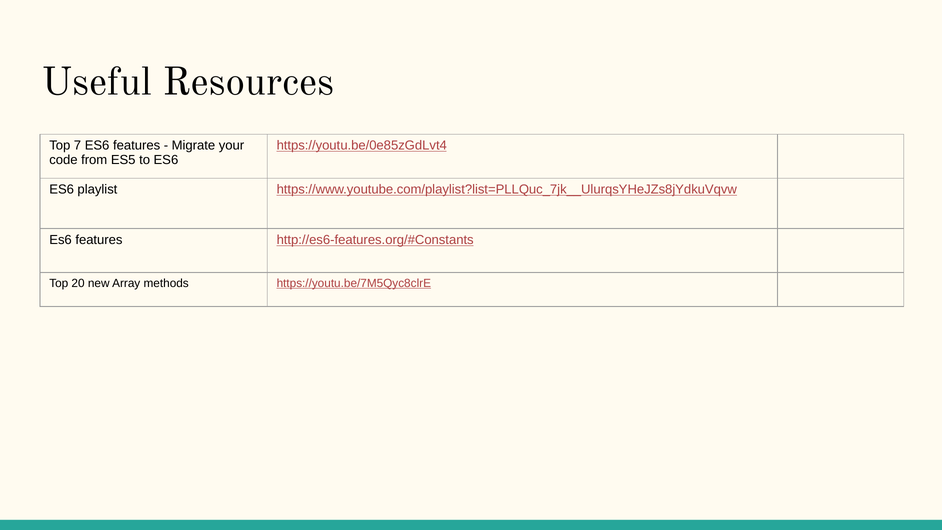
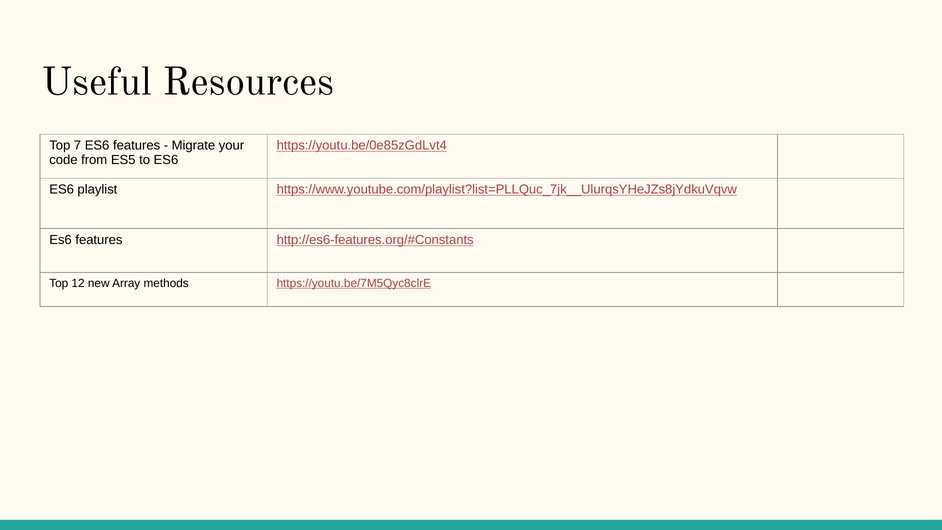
20: 20 -> 12
